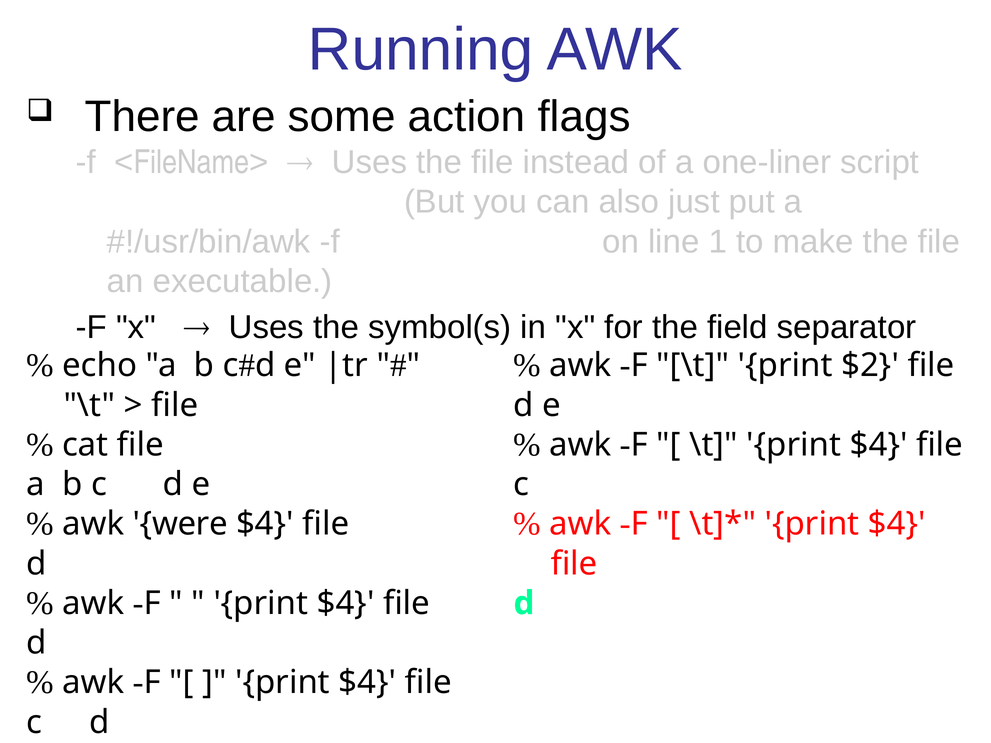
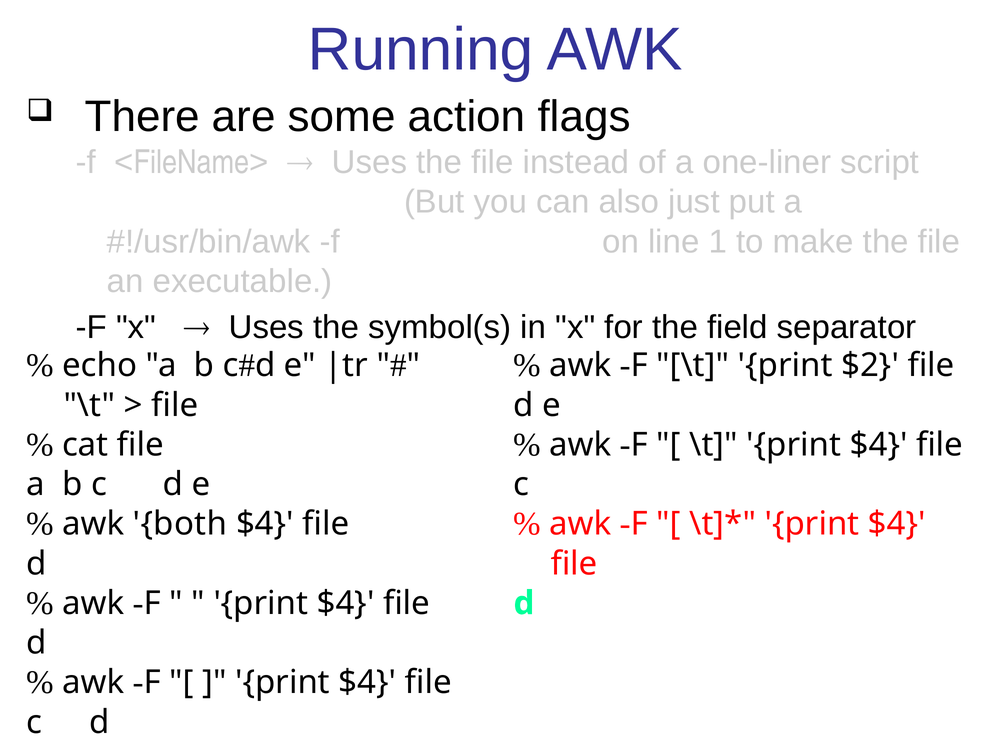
were: were -> both
